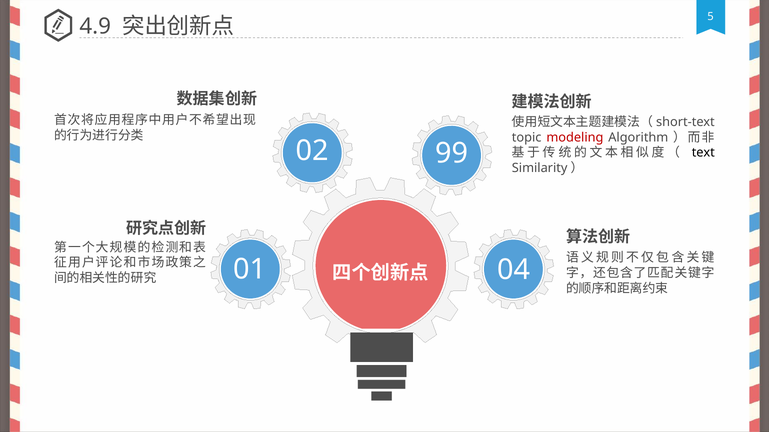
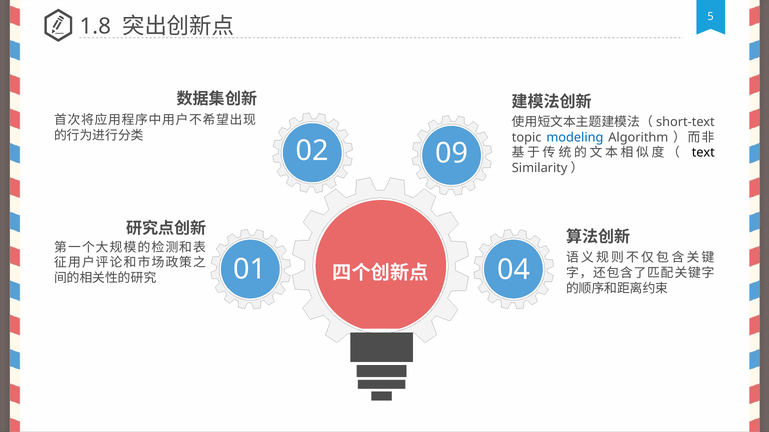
4.9: 4.9 -> 1.8
modeling colour: red -> blue
99: 99 -> 09
